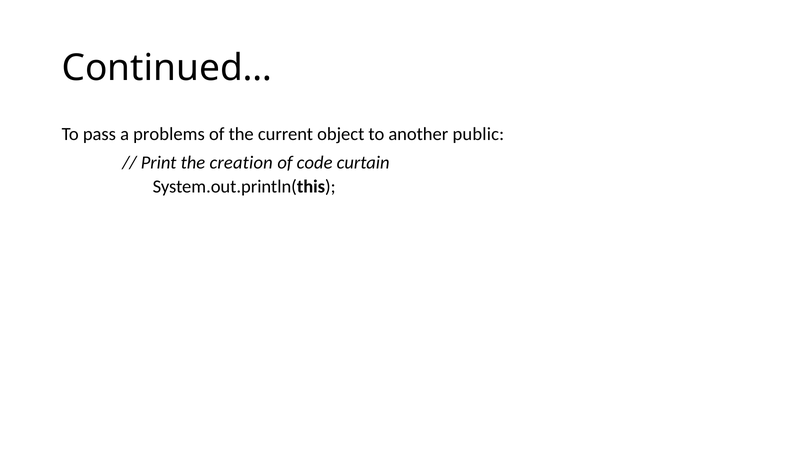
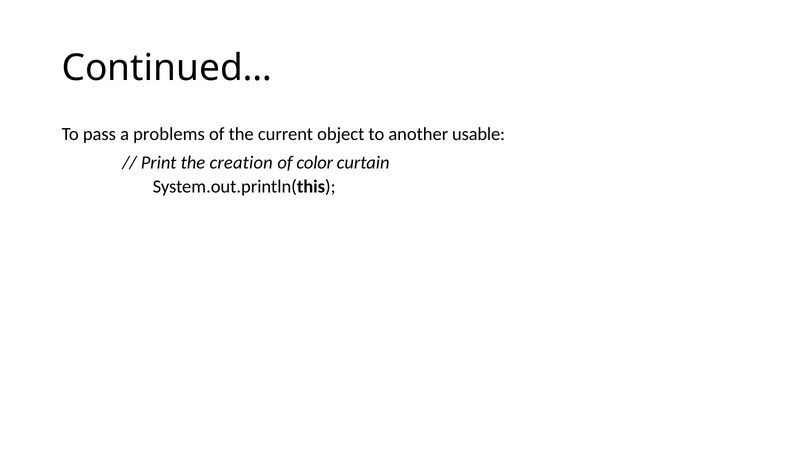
public: public -> usable
code: code -> color
